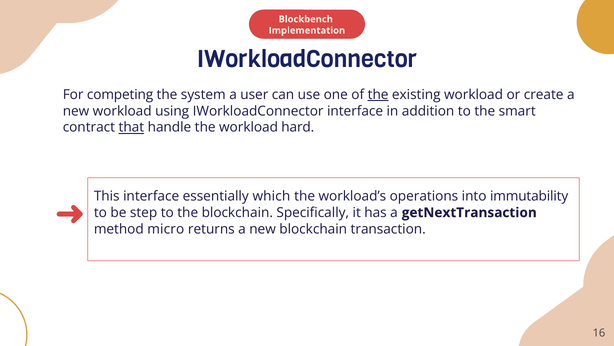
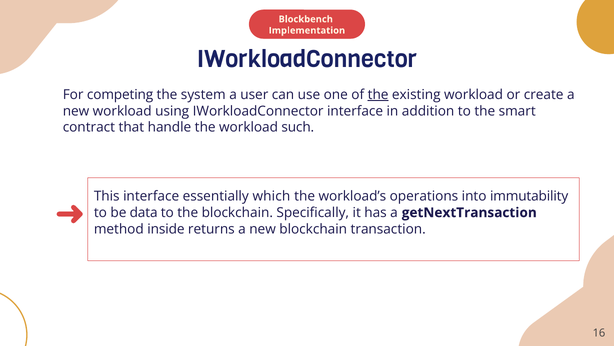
that underline: present -> none
hard: hard -> such
step: step -> data
micro: micro -> inside
